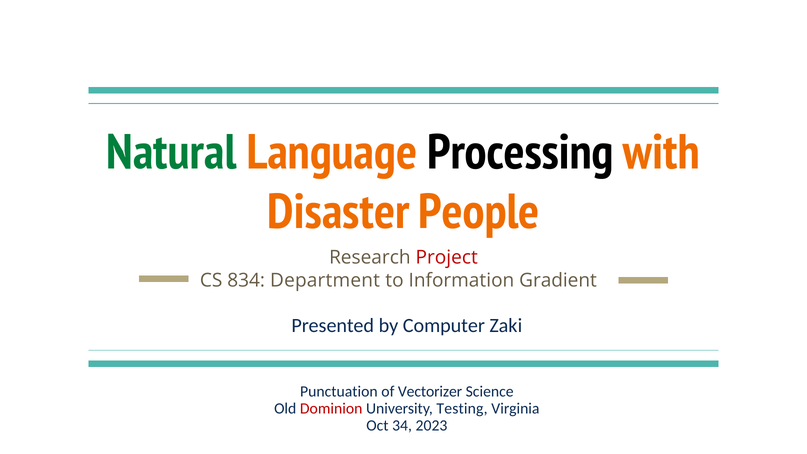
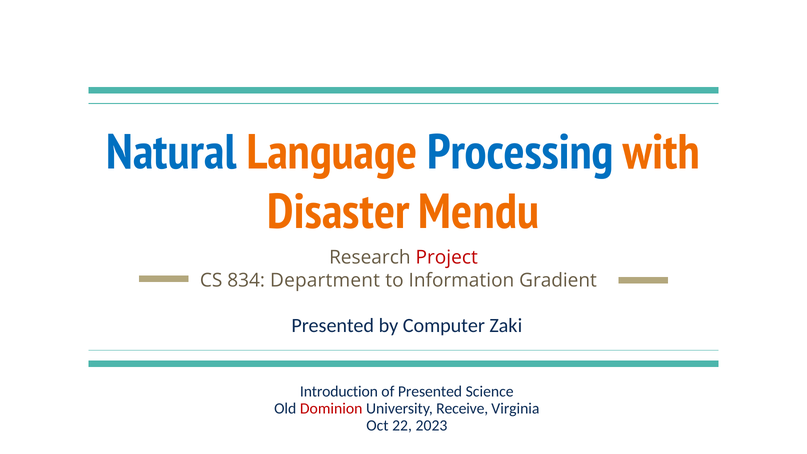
Natural colour: green -> blue
Processing colour: black -> blue
People: People -> Mendu
Punctuation: Punctuation -> Introduction
of Vectorizer: Vectorizer -> Presented
Testing: Testing -> Receive
34: 34 -> 22
